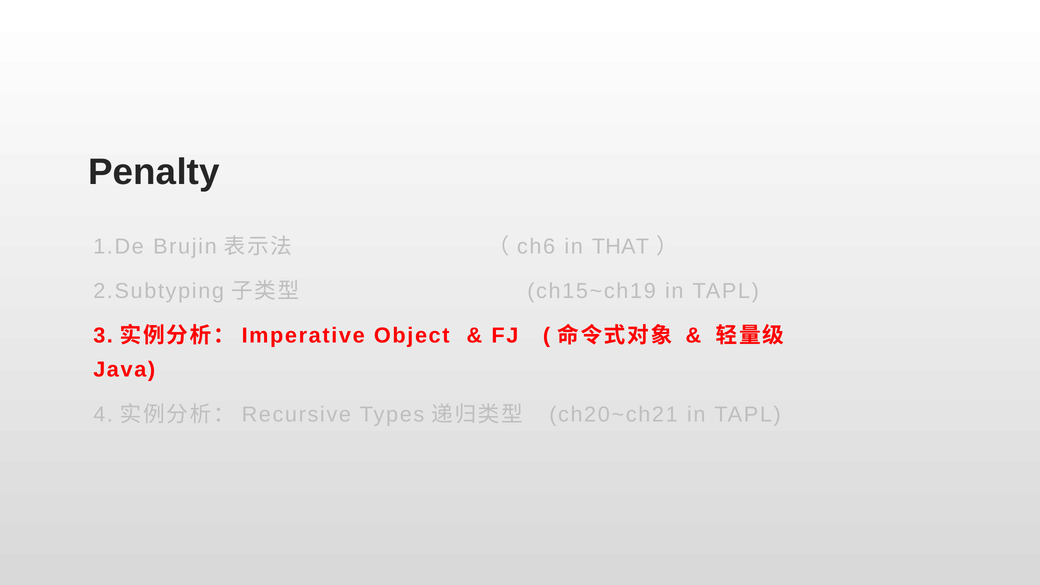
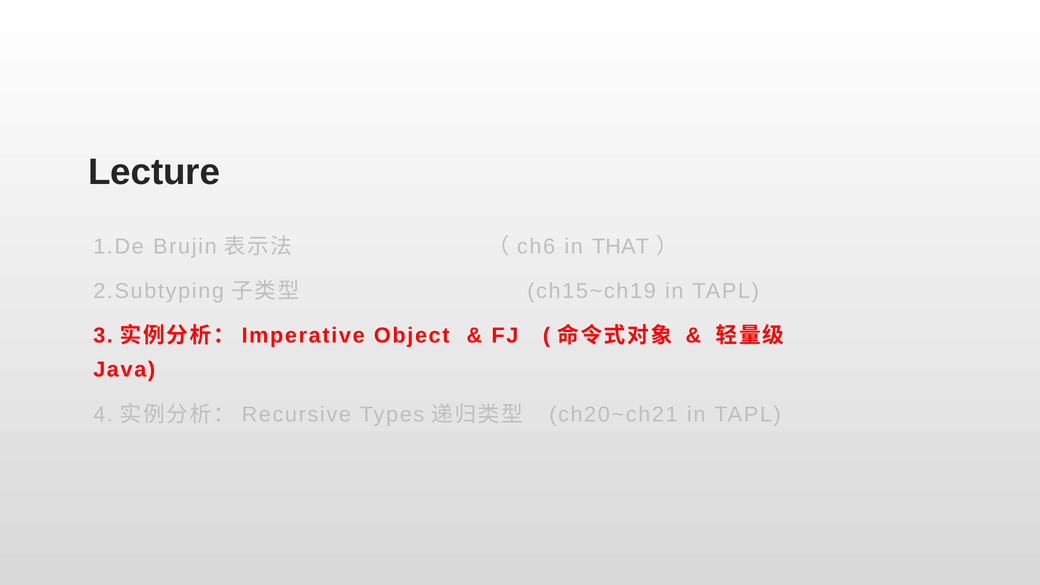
Penalty: Penalty -> Lecture
